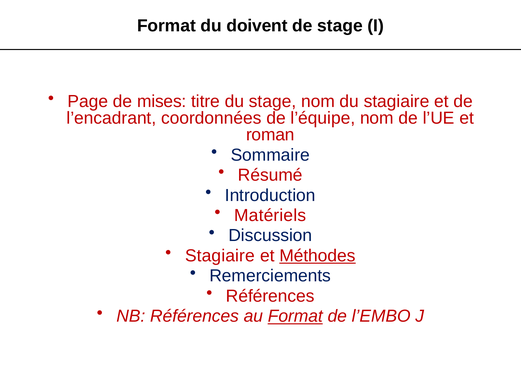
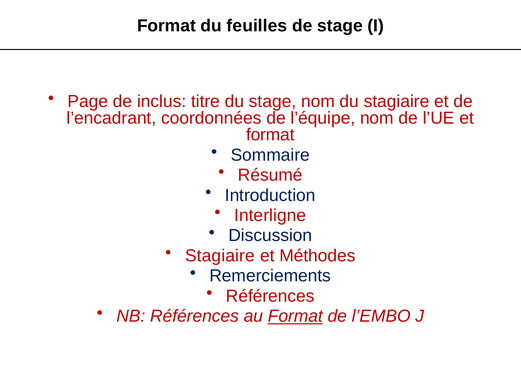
doivent: doivent -> feuilles
mises: mises -> inclus
roman at (270, 135): roman -> format
Matériels: Matériels -> Interligne
Méthodes underline: present -> none
